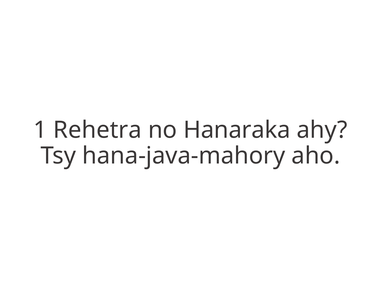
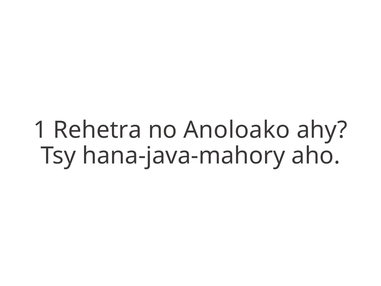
Hanaraka: Hanaraka -> Anoloako
